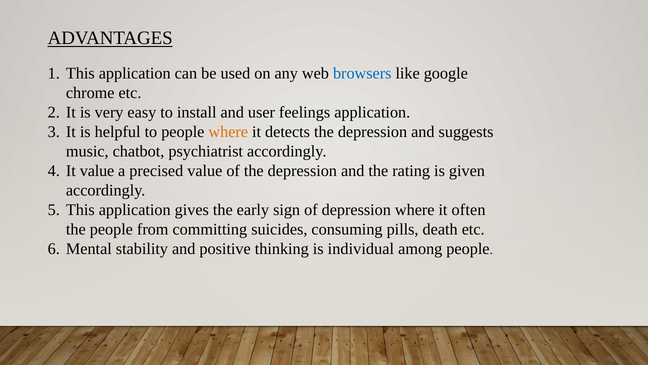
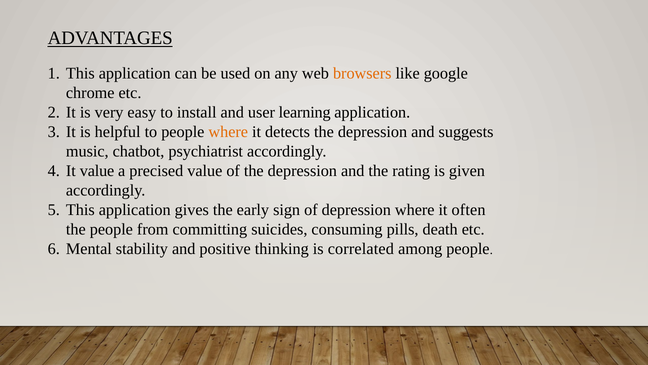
browsers colour: blue -> orange
feelings: feelings -> learning
individual: individual -> correlated
